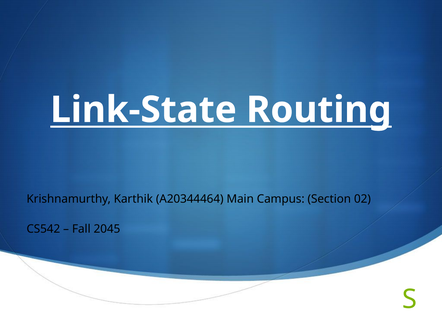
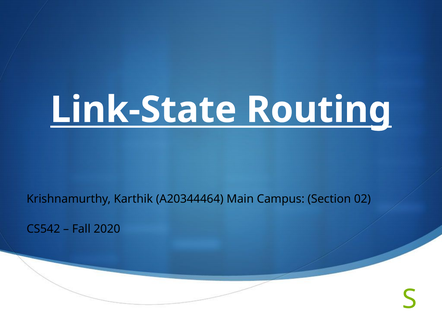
2045: 2045 -> 2020
